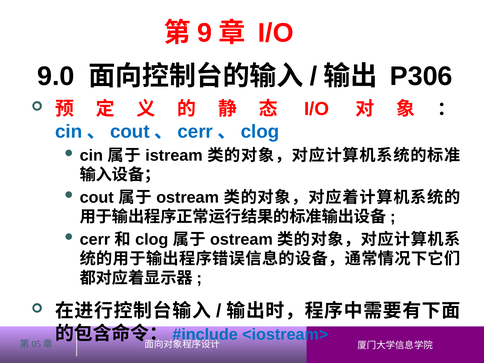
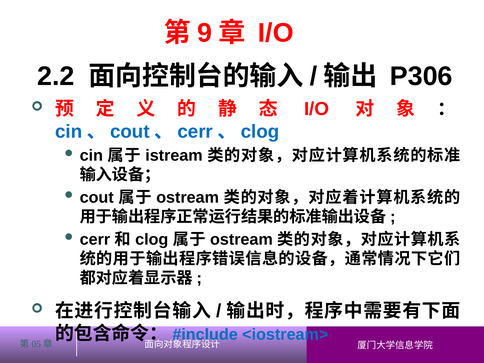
9.0: 9.0 -> 2.2
